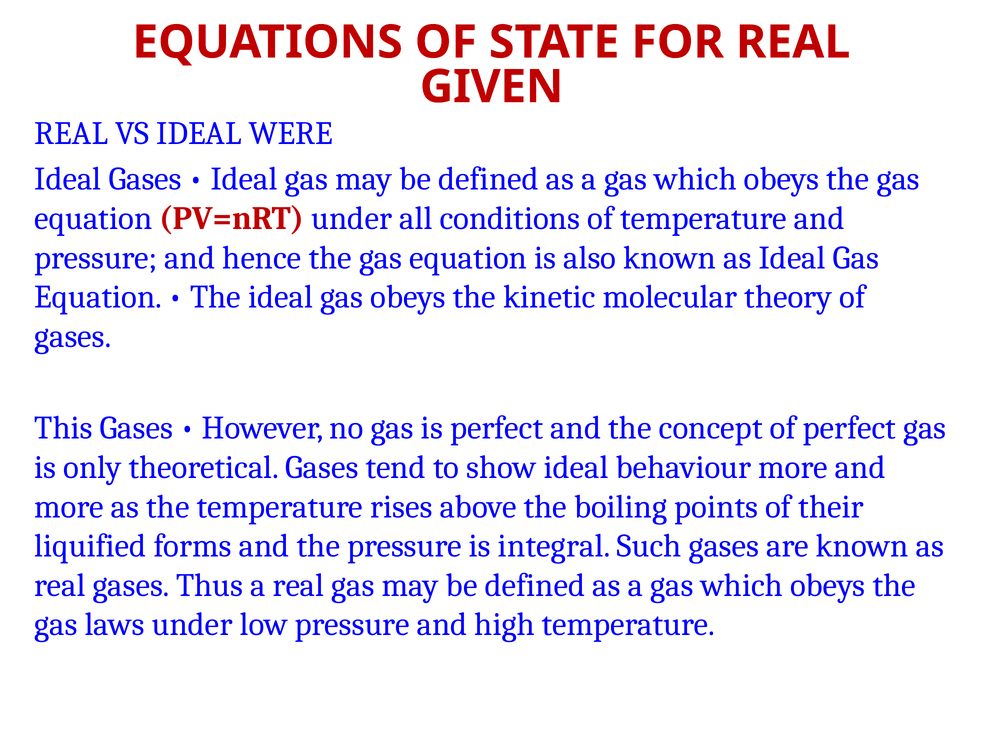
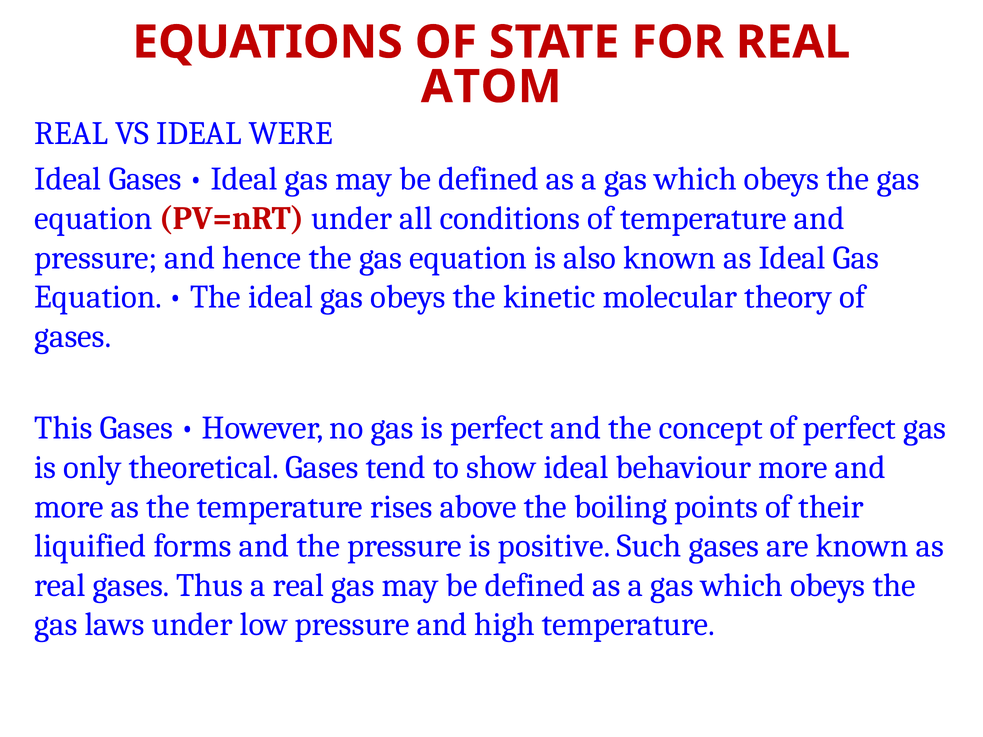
GIVEN: GIVEN -> ATOM
integral: integral -> positive
